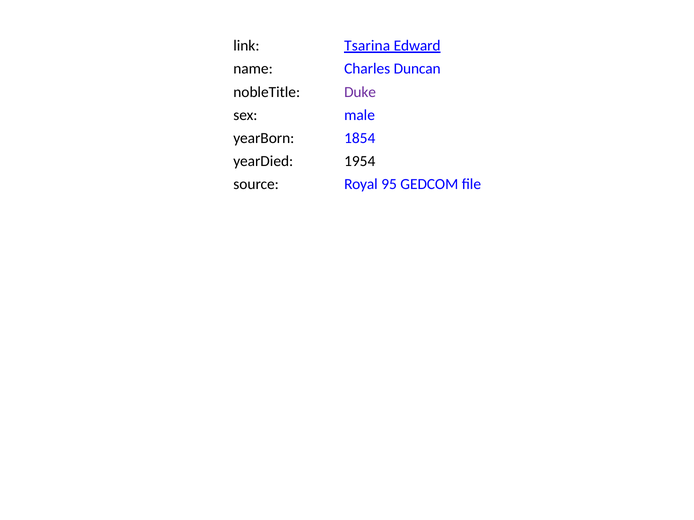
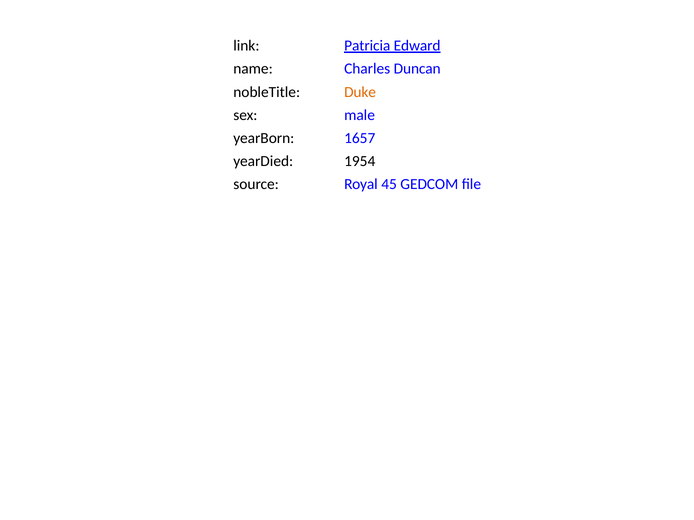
Tsarina: Tsarina -> Patricia
Duke colour: purple -> orange
1854: 1854 -> 1657
95: 95 -> 45
